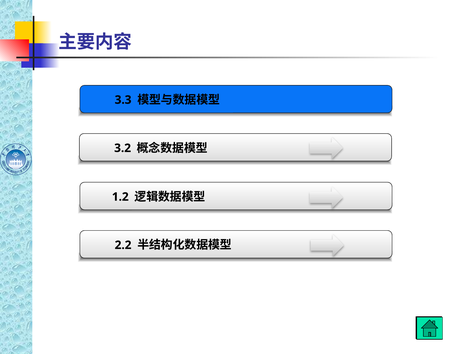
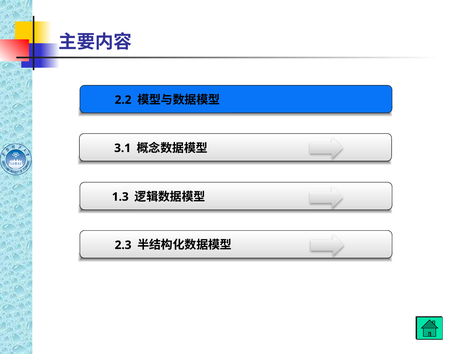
3.3: 3.3 -> 2.2
3.2: 3.2 -> 3.1
1.2: 1.2 -> 1.3
2.2: 2.2 -> 2.3
